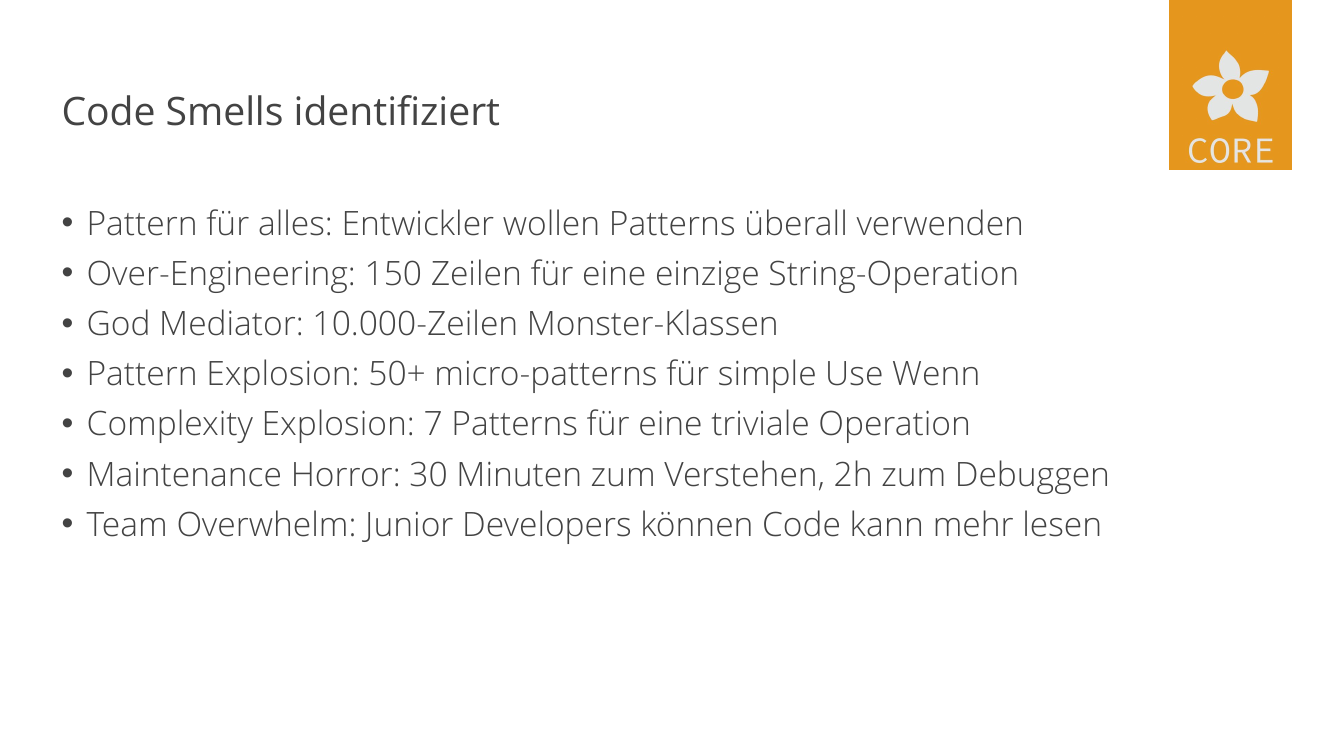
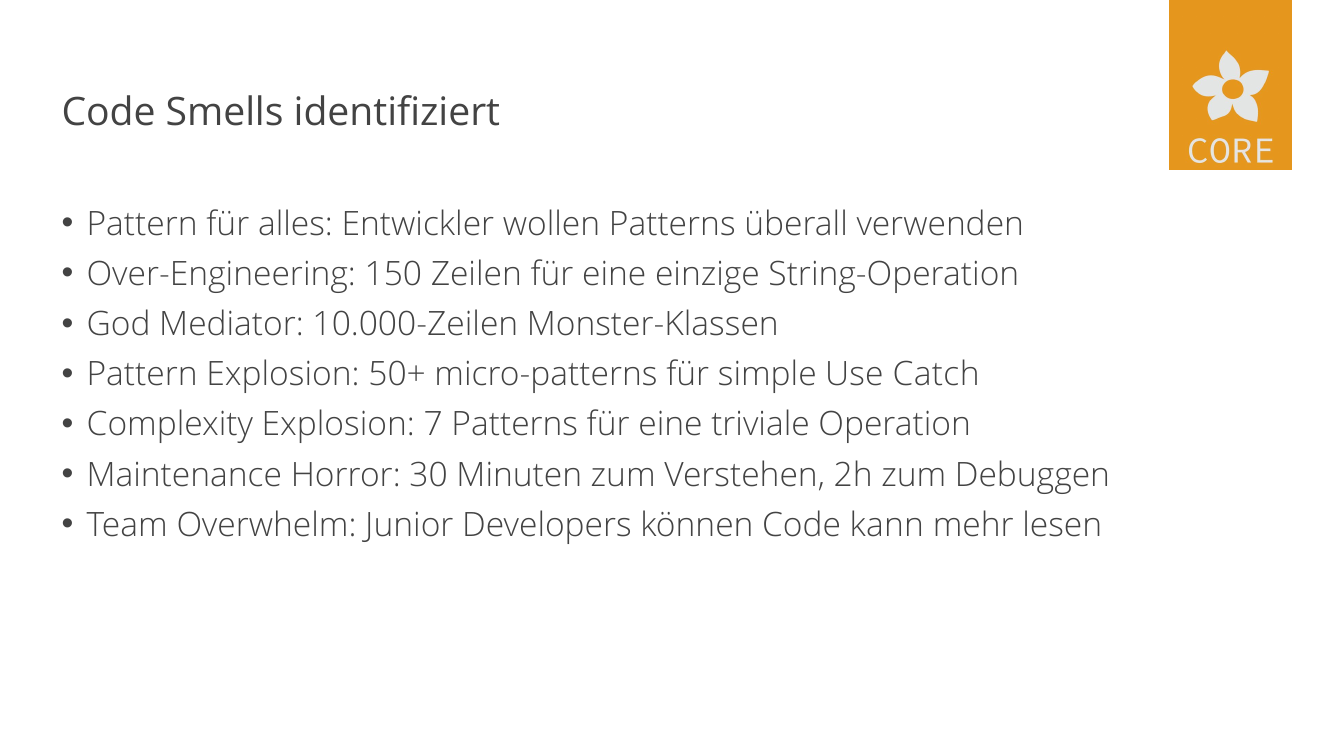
Wenn: Wenn -> Catch
